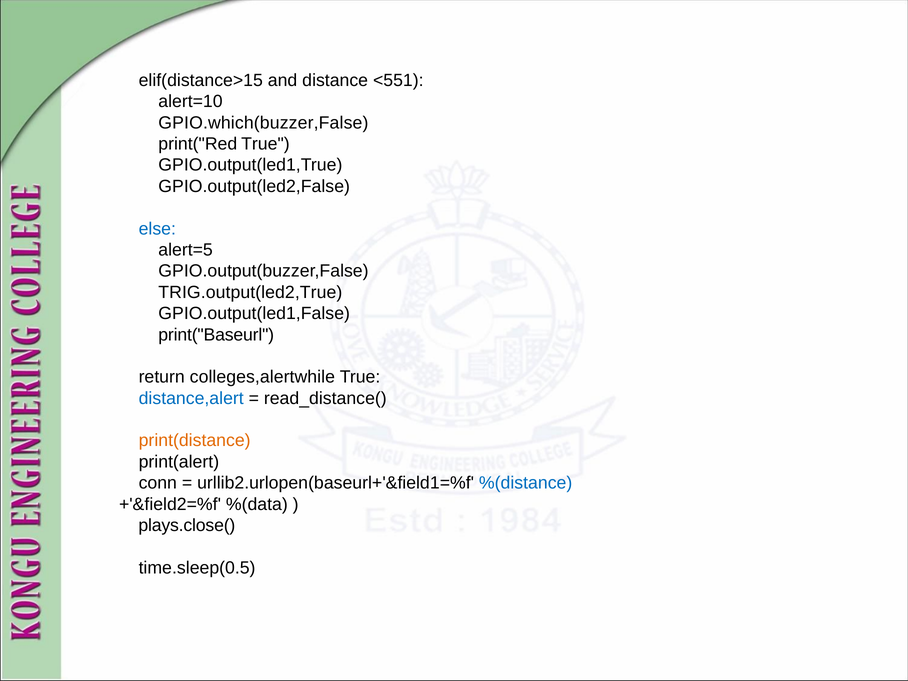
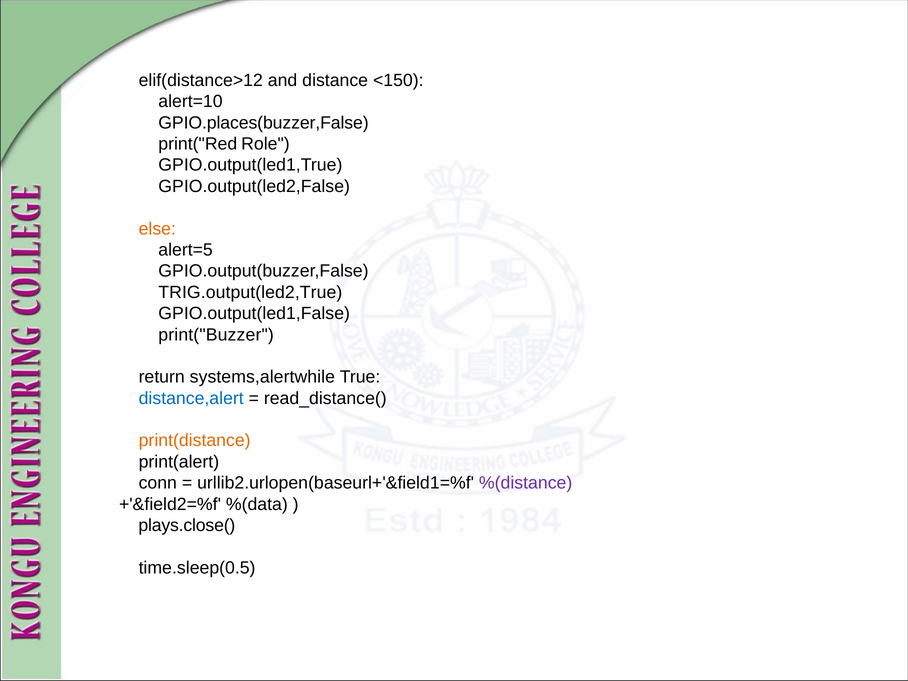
elif(distance>15: elif(distance>15 -> elif(distance>12
<551: <551 -> <150
GPIO.which(buzzer,False: GPIO.which(buzzer,False -> GPIO.places(buzzer,False
print("Red True: True -> Role
else colour: blue -> orange
print("Baseurl: print("Baseurl -> print("Buzzer
colleges,alertwhile: colleges,alertwhile -> systems,alertwhile
%(distance colour: blue -> purple
